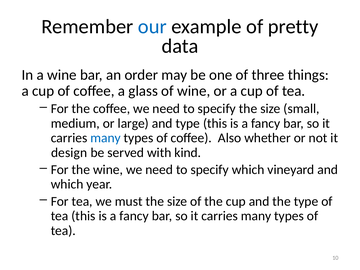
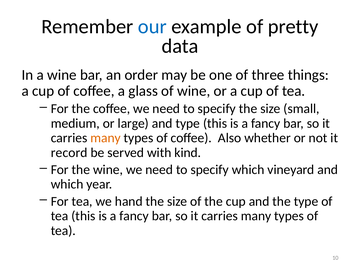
many at (106, 138) colour: blue -> orange
design: design -> record
must: must -> hand
